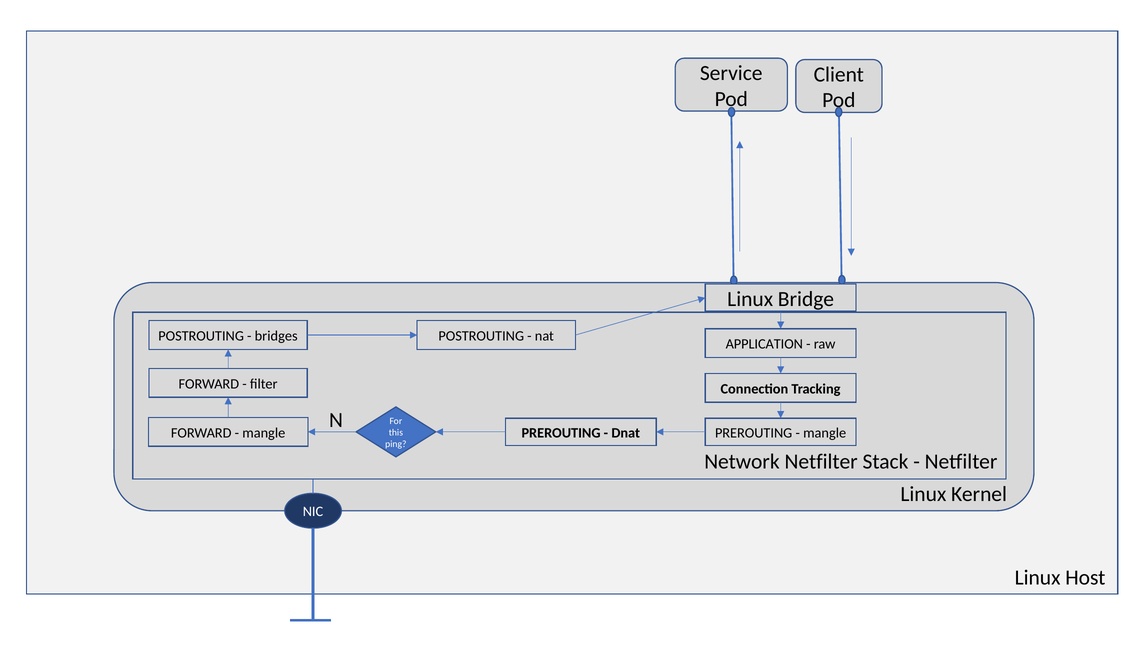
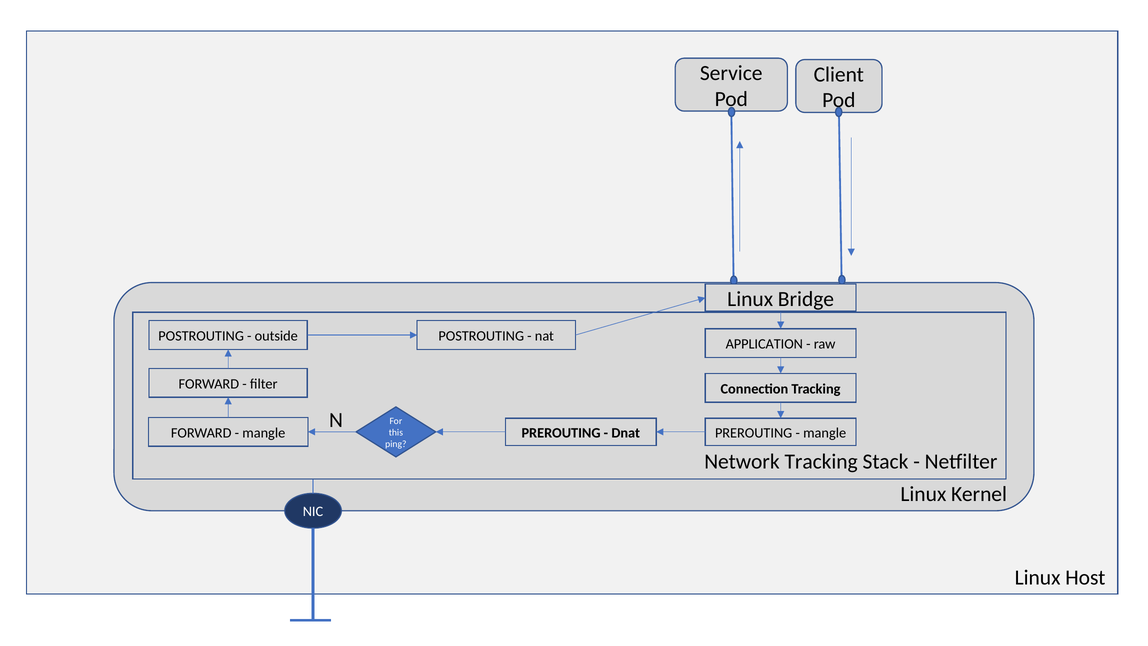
bridges: bridges -> outside
Network Netfilter: Netfilter -> Tracking
